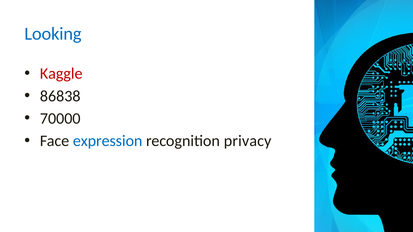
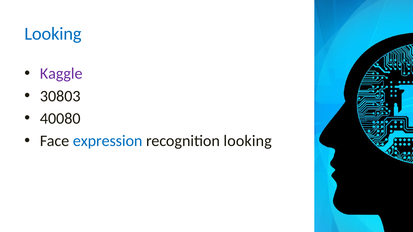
Kaggle colour: red -> purple
86838: 86838 -> 30803
70000: 70000 -> 40080
recognition privacy: privacy -> looking
